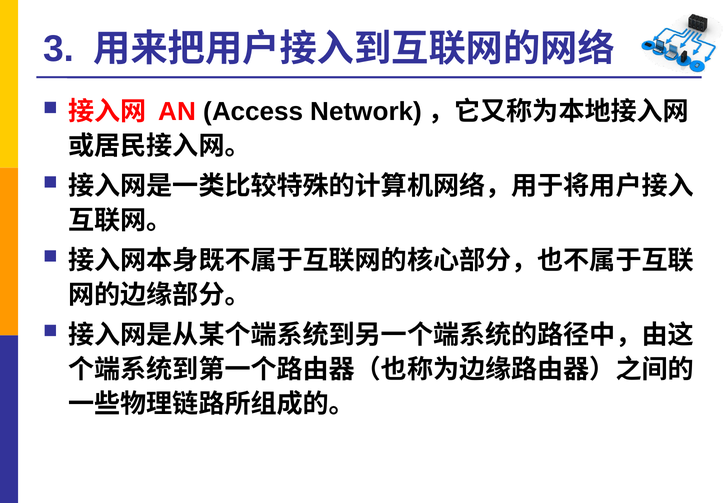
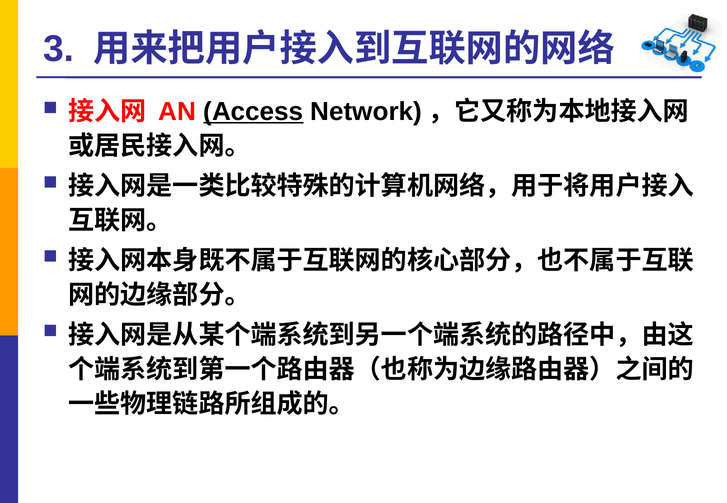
Access underline: none -> present
